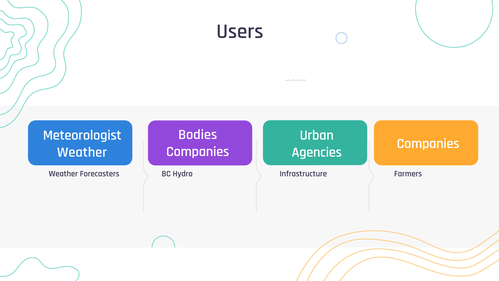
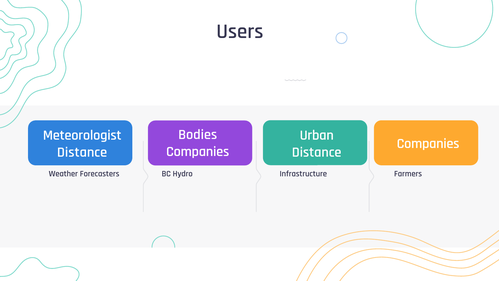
Weather at (82, 152): Weather -> Distance
Agencies at (317, 152): Agencies -> Distance
